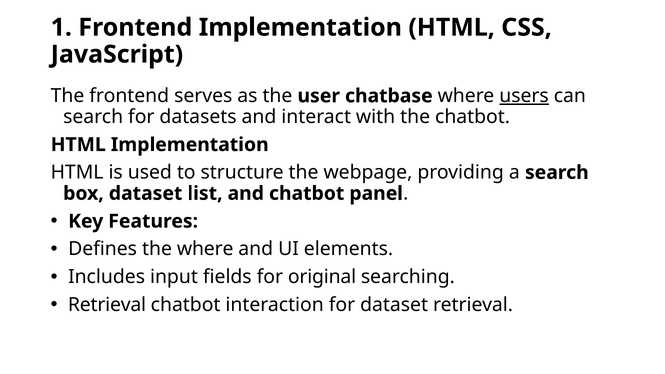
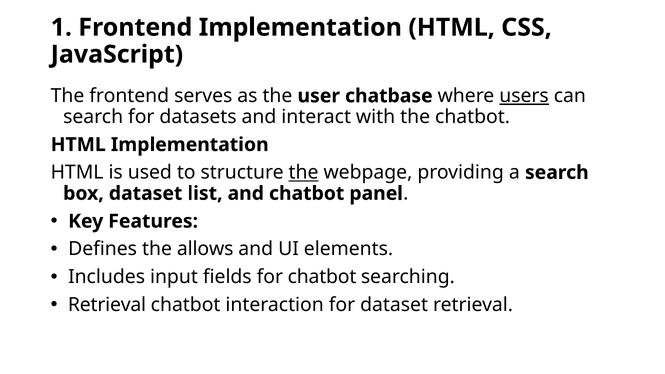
the at (304, 173) underline: none -> present
the where: where -> allows
for original: original -> chatbot
